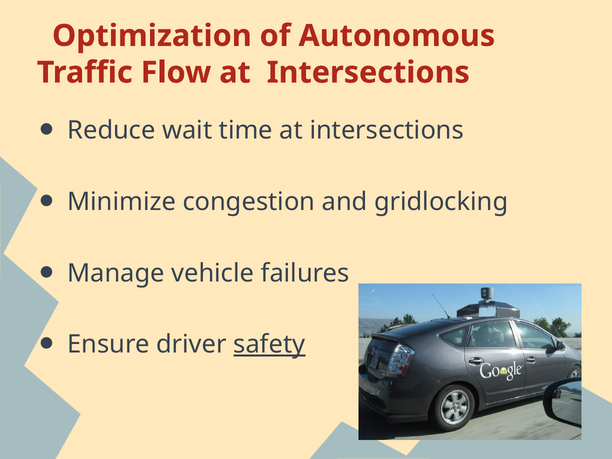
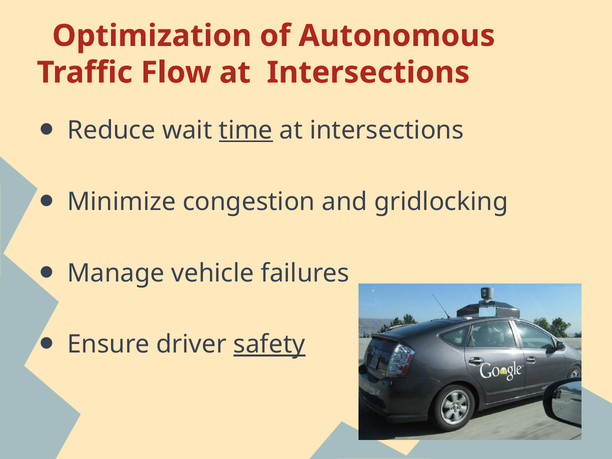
time underline: none -> present
